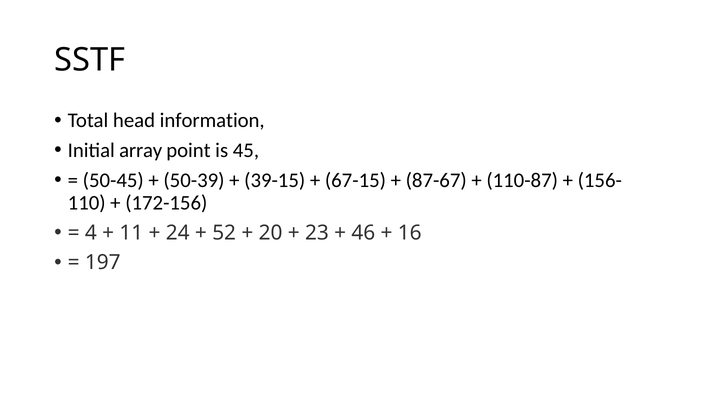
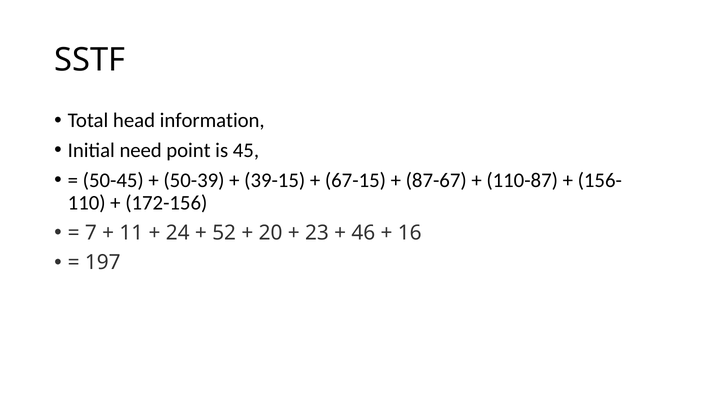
array: array -> need
4: 4 -> 7
